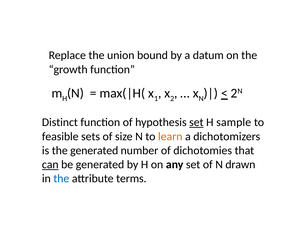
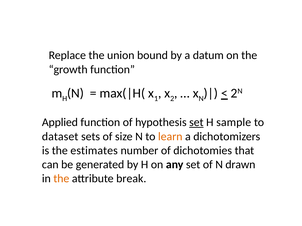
Distinct: Distinct -> Applied
feasible: feasible -> dataset
the generated: generated -> estimates
can underline: present -> none
the at (61, 179) colour: blue -> orange
terms: terms -> break
